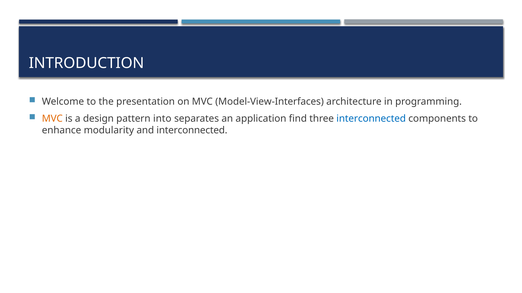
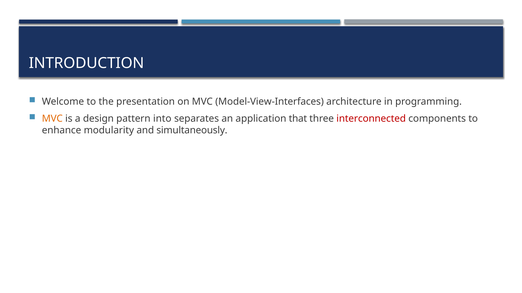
find: find -> that
interconnected at (371, 119) colour: blue -> red
and interconnected: interconnected -> simultaneously
